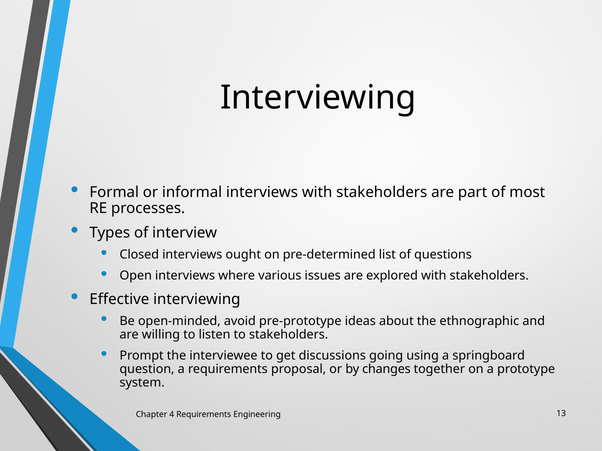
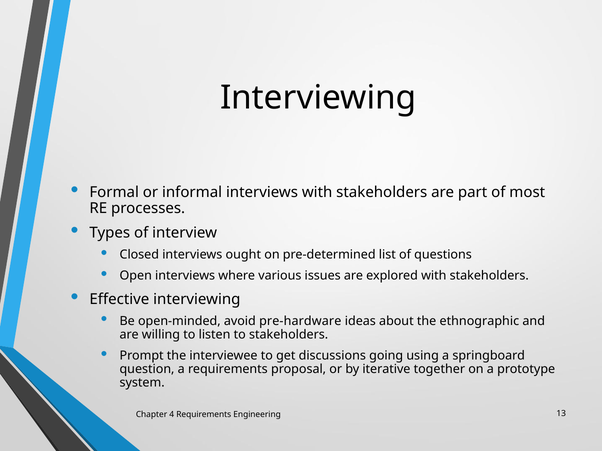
pre-prototype: pre-prototype -> pre-hardware
changes: changes -> iterative
